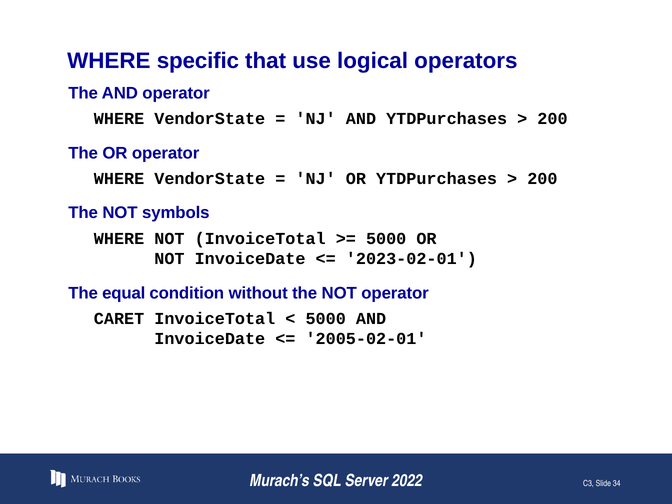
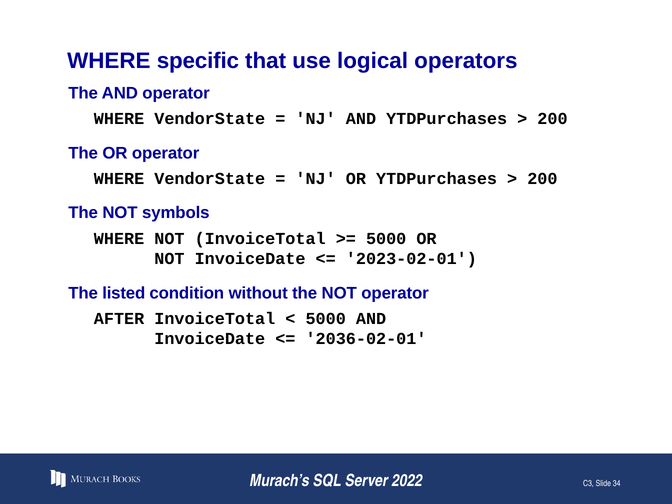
equal: equal -> listed
CARET: CARET -> AFTER
2005-02-01: 2005-02-01 -> 2036-02-01
